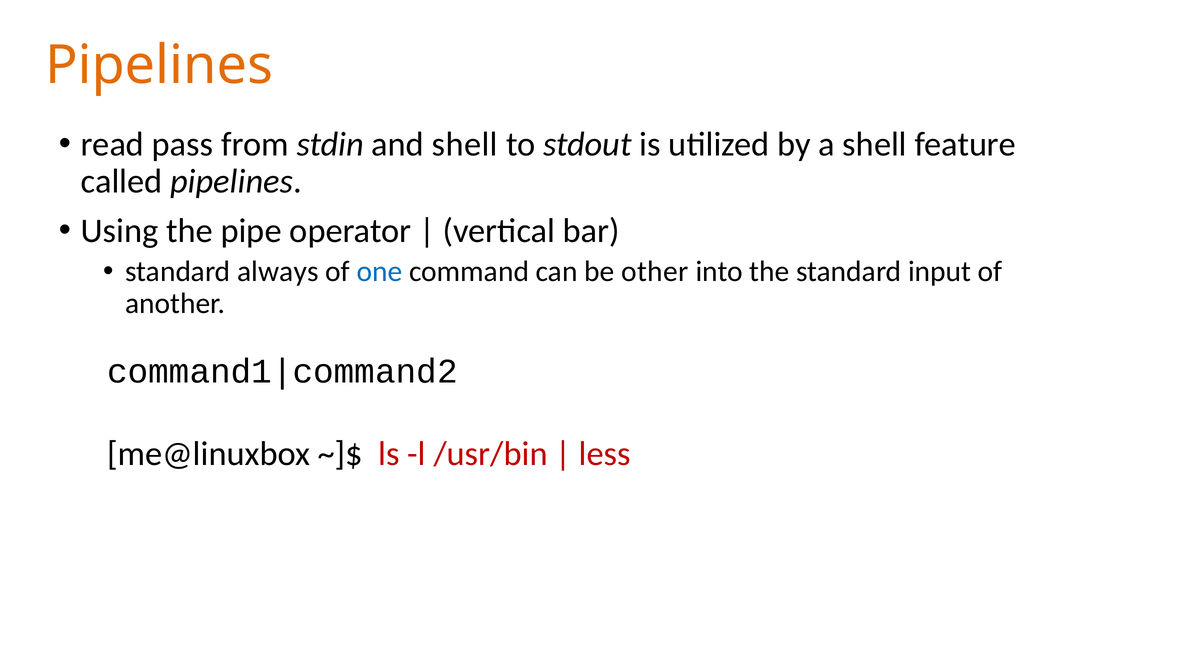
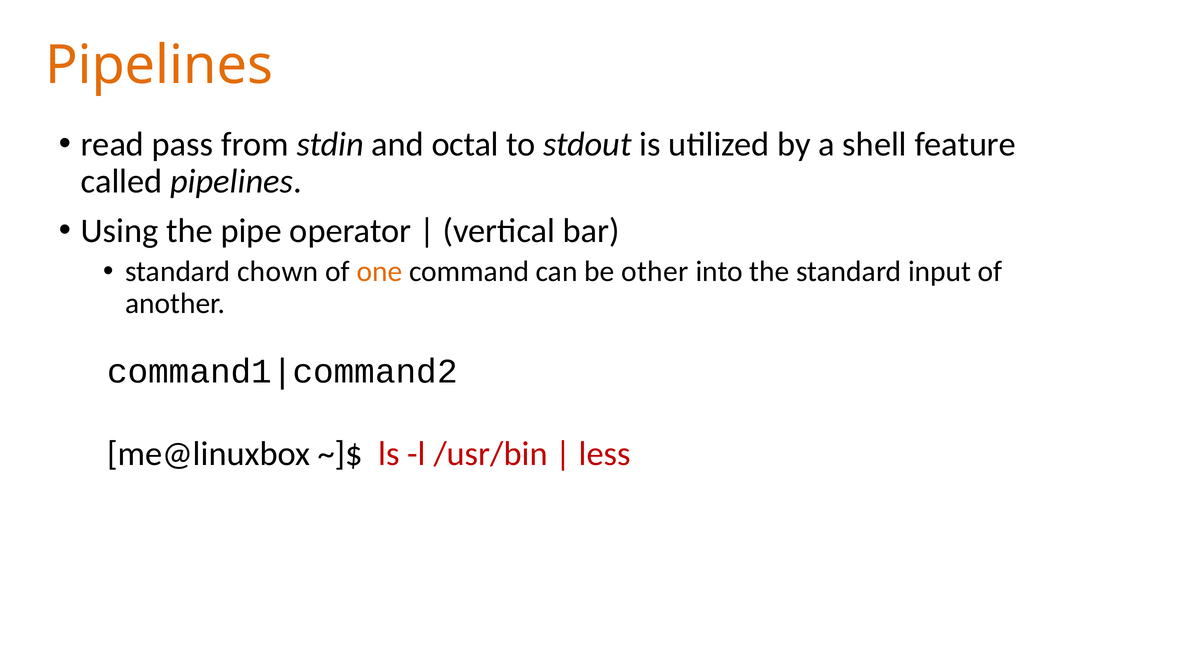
and shell: shell -> octal
always: always -> chown
one colour: blue -> orange
